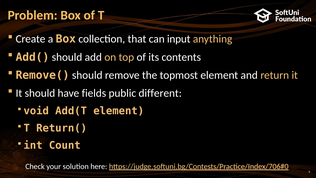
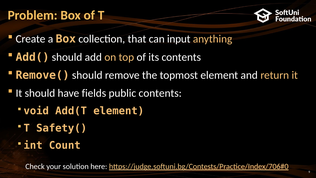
public different: different -> contents
Return(: Return( -> Safety(
